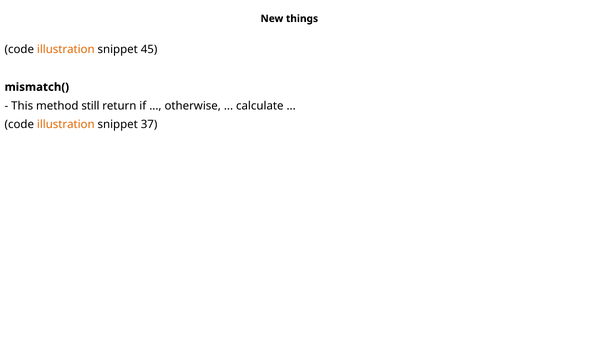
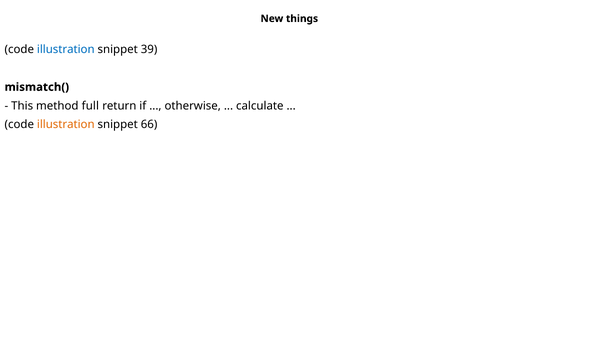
illustration at (66, 50) colour: orange -> blue
45: 45 -> 39
still: still -> full
37: 37 -> 66
